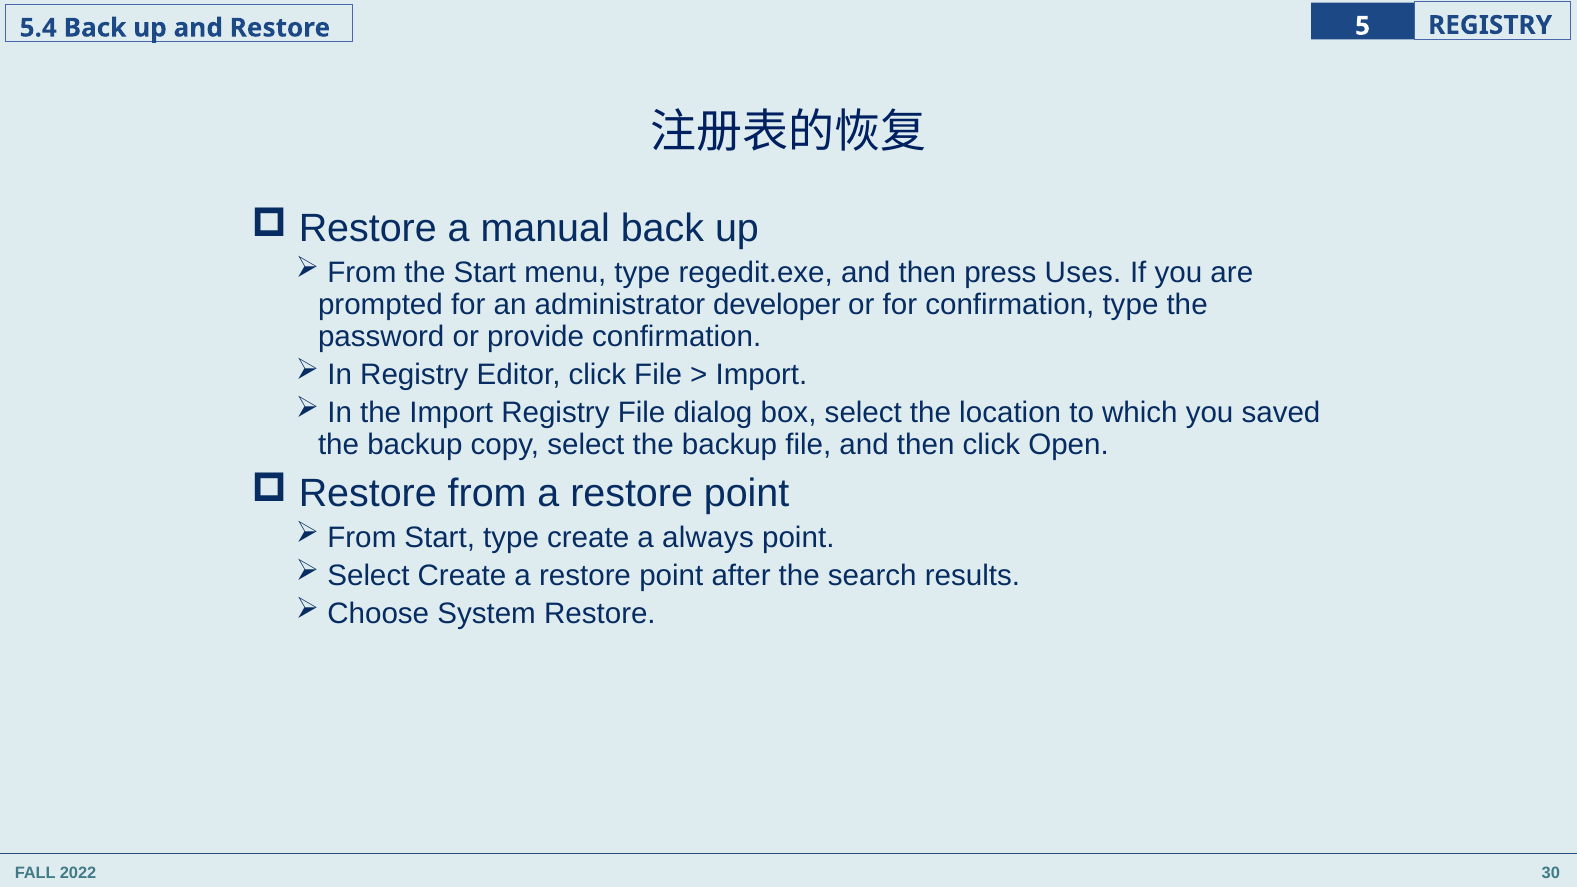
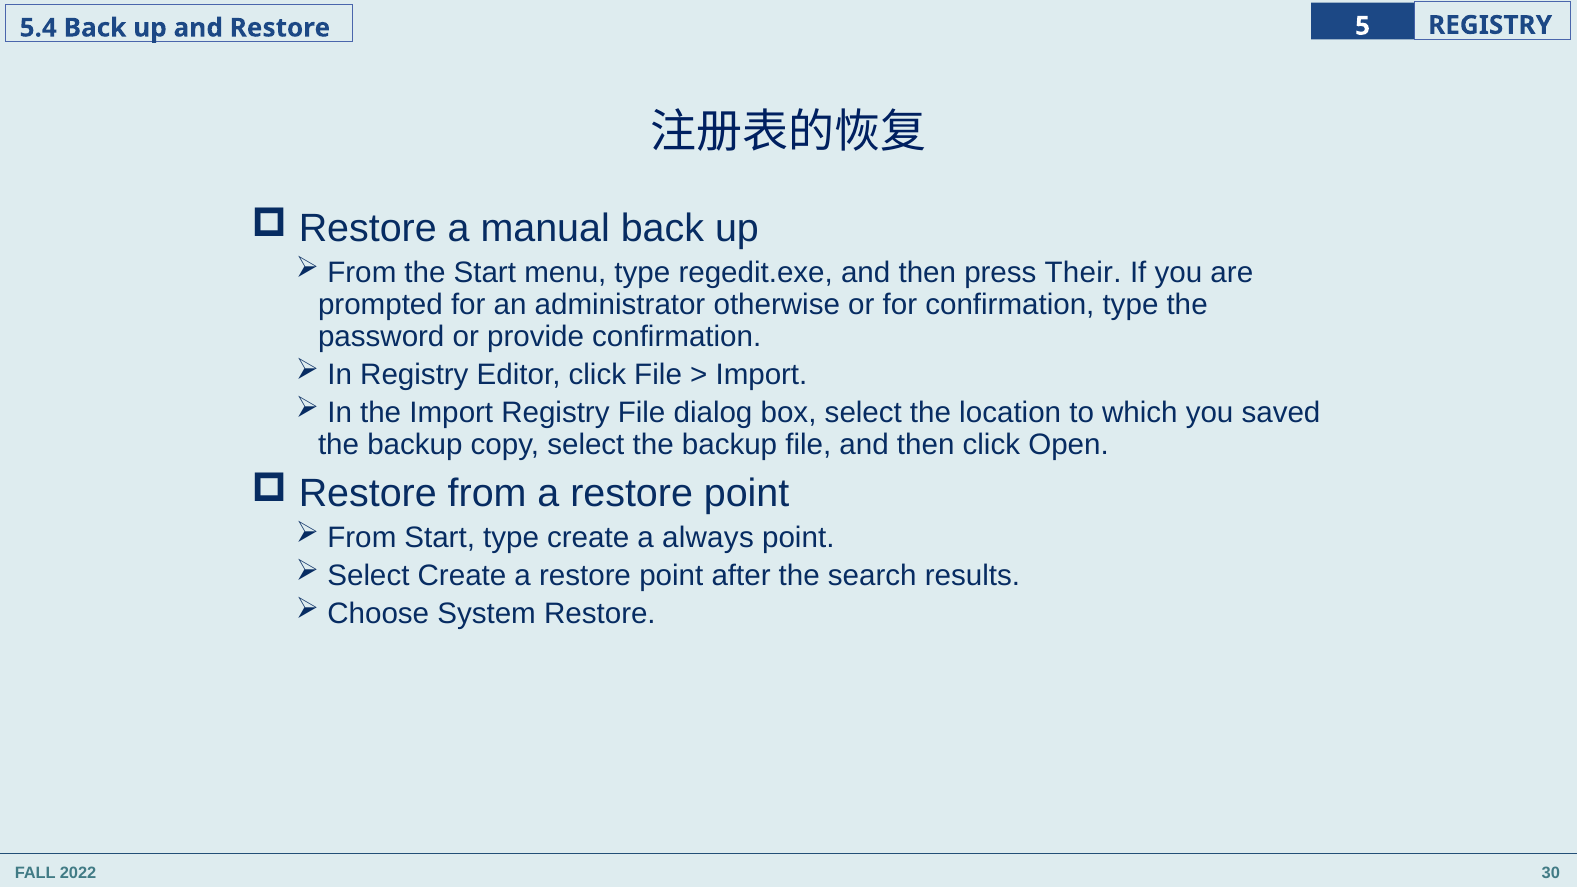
Uses: Uses -> Their
developer: developer -> otherwise
